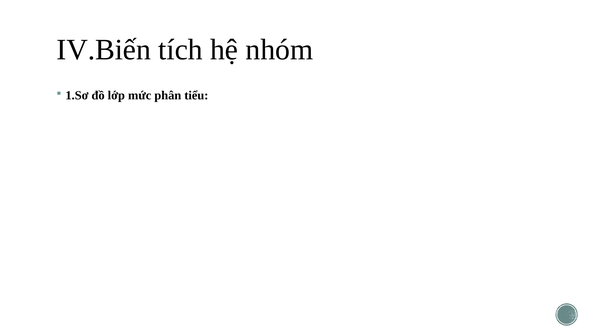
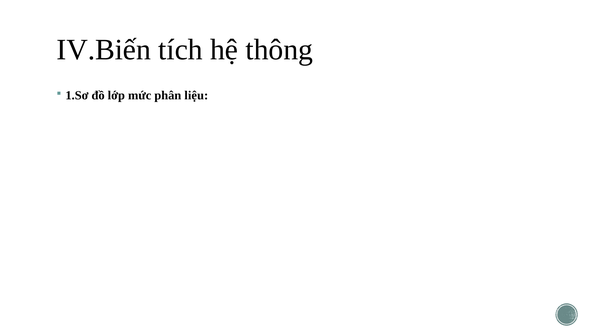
nhóm: nhóm -> thông
tiểu: tiểu -> liệu
